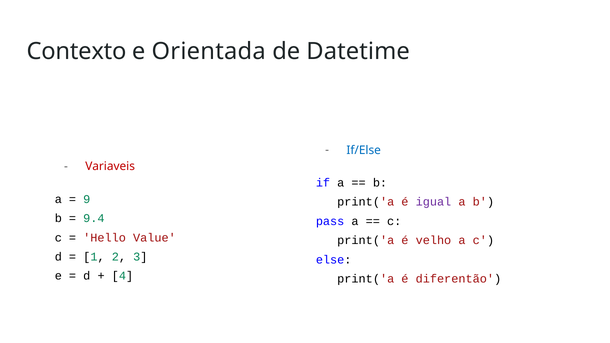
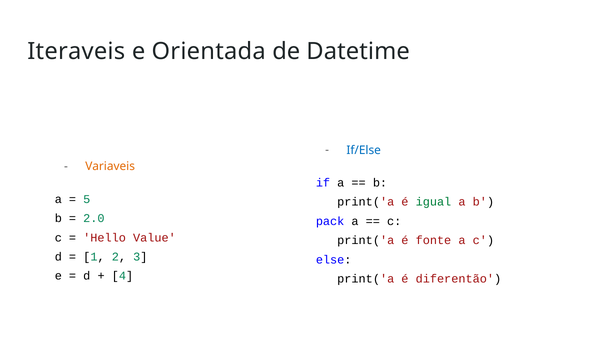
Contexto: Contexto -> Iteraveis
Variaveis colour: red -> orange
9: 9 -> 5
igual colour: purple -> green
9.4: 9.4 -> 2.0
pass: pass -> pack
velho: velho -> fonte
